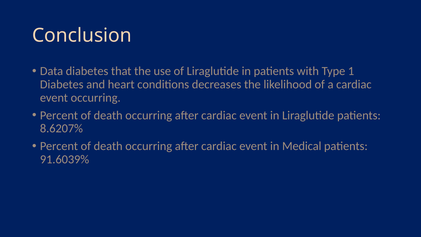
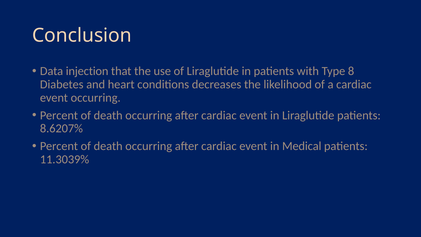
Data diabetes: diabetes -> injection
1: 1 -> 8
91.6039%: 91.6039% -> 11.3039%
